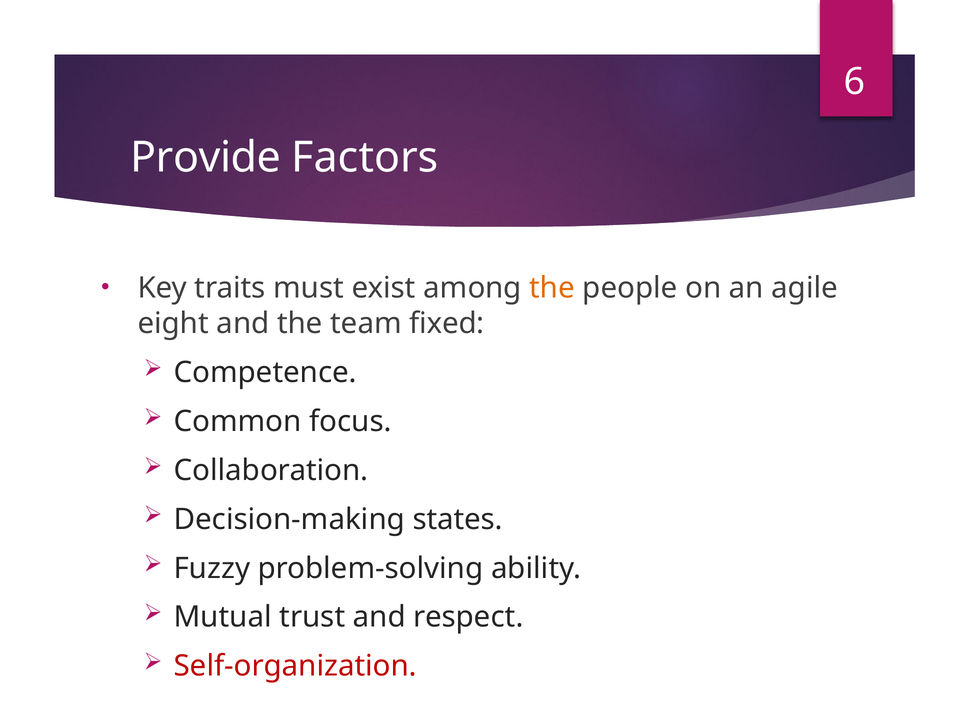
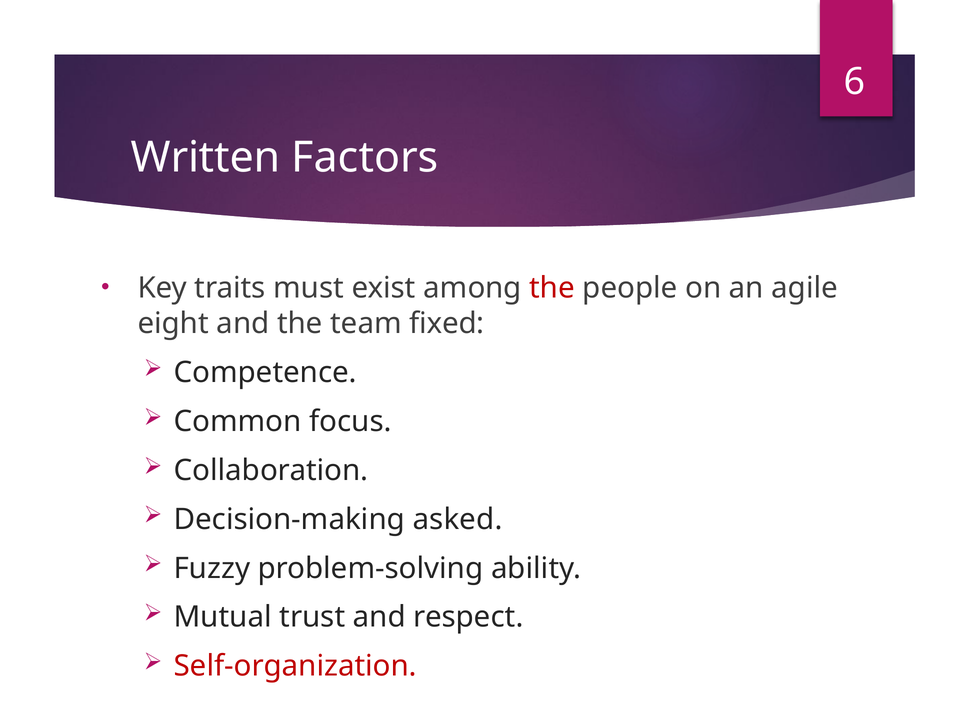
Provide: Provide -> Written
the at (552, 288) colour: orange -> red
states: states -> asked
